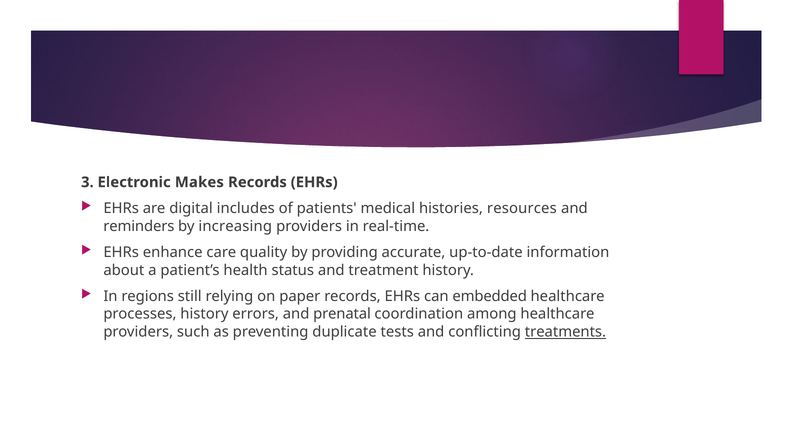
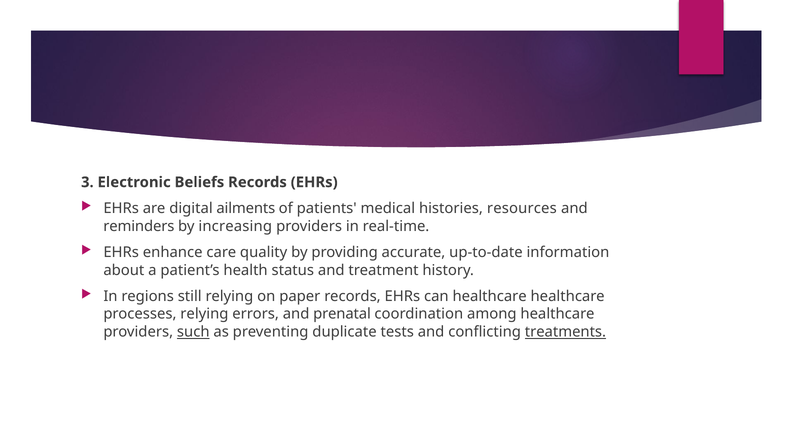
Makes: Makes -> Beliefs
includes: includes -> ailments
can embedded: embedded -> healthcare
processes history: history -> relying
such underline: none -> present
